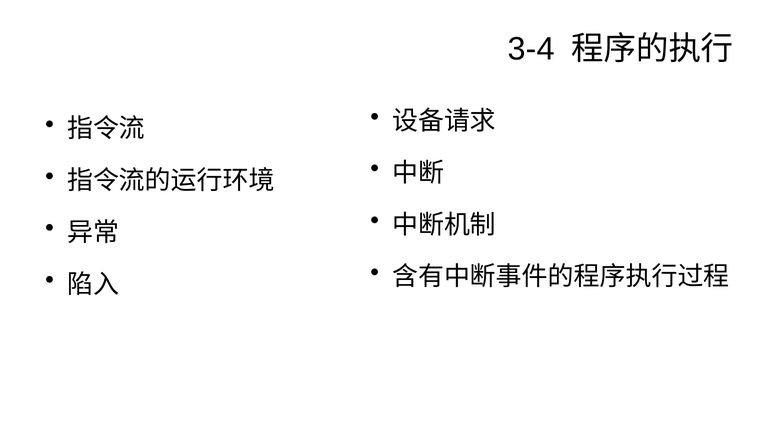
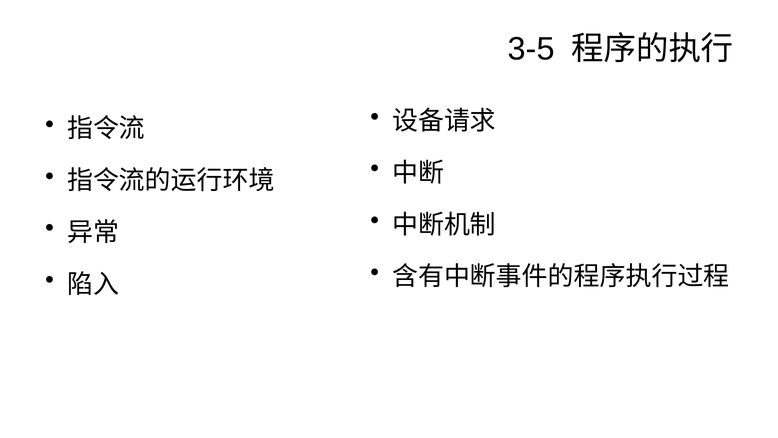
3-4: 3-4 -> 3-5
